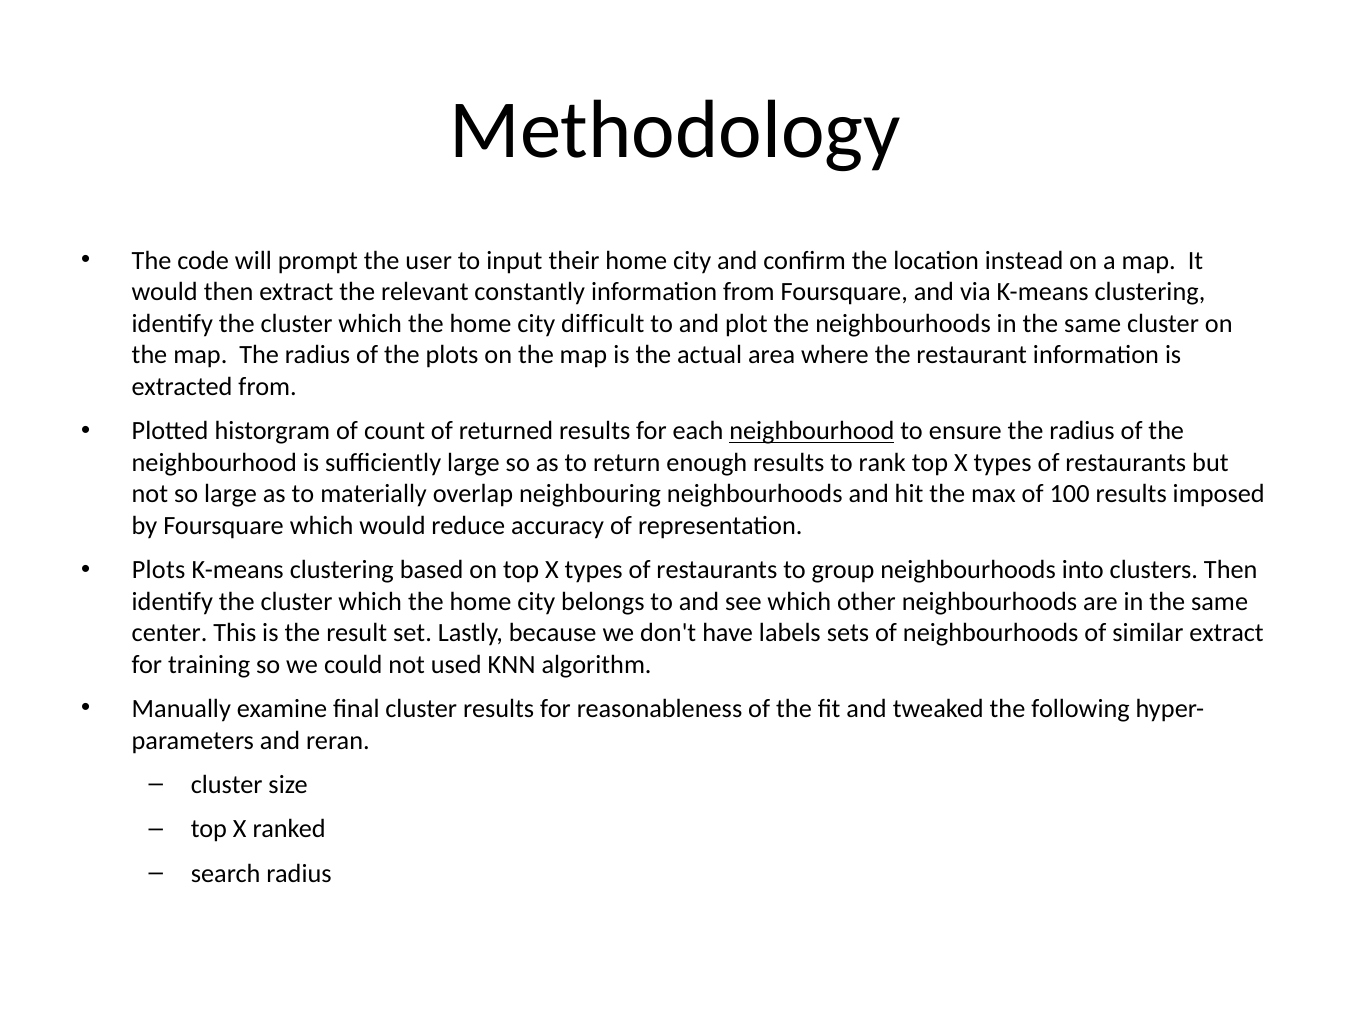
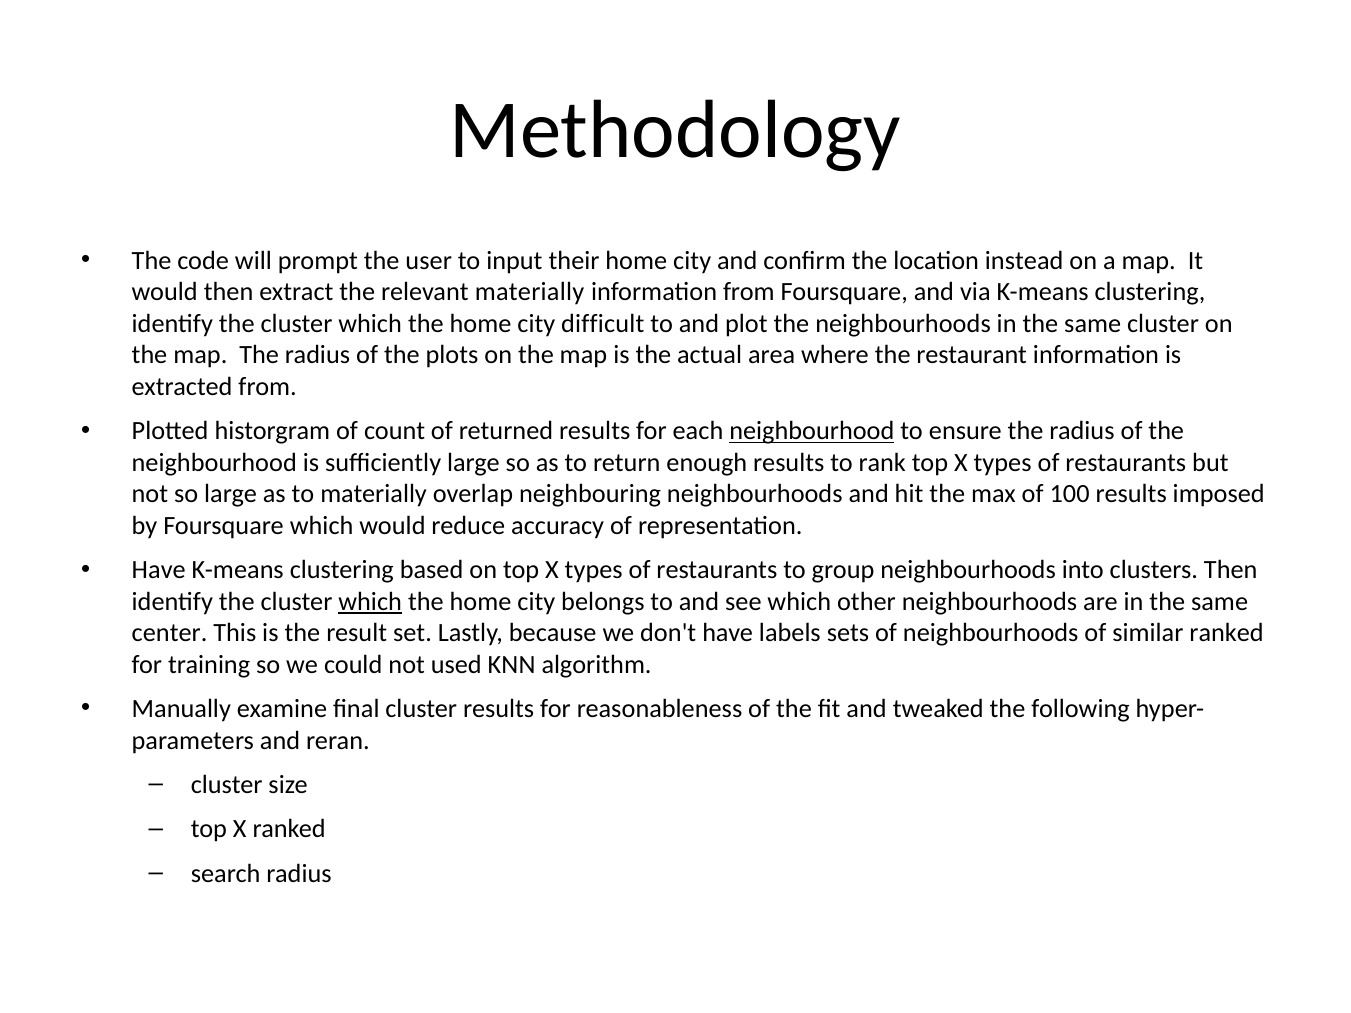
relevant constantly: constantly -> materially
Plots at (159, 570): Plots -> Have
which at (370, 602) underline: none -> present
similar extract: extract -> ranked
